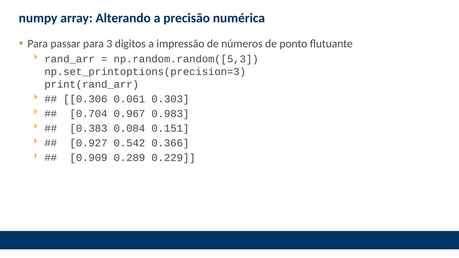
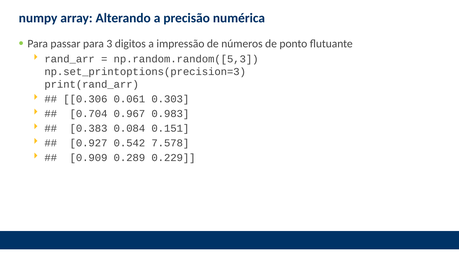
0.366: 0.366 -> 7.578
